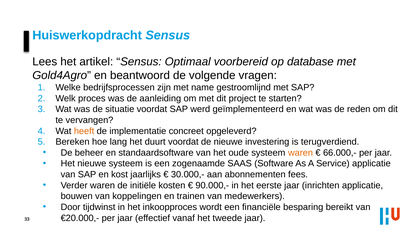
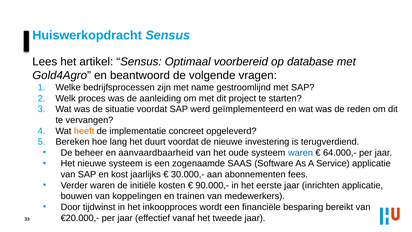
standaardsoftware: standaardsoftware -> aanvaardbaarheid
waren at (301, 153) colour: orange -> blue
66.000,-: 66.000,- -> 64.000,-
